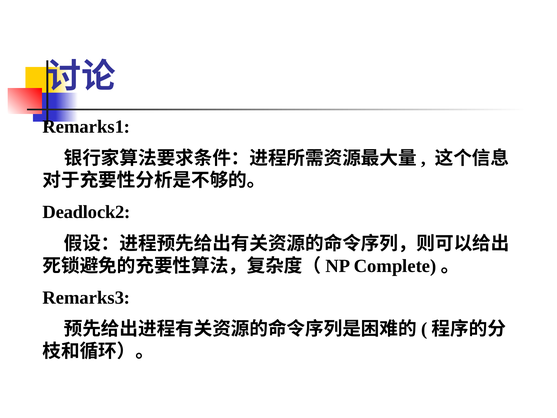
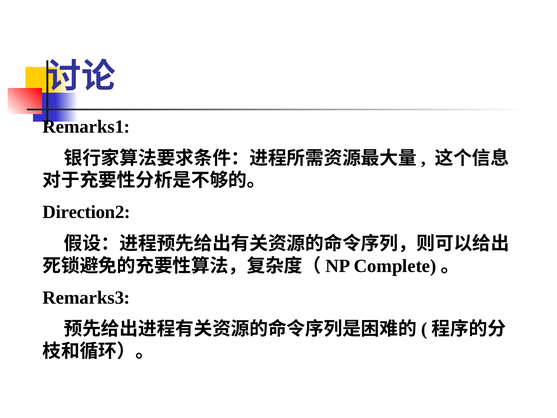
Deadlock2: Deadlock2 -> Direction2
